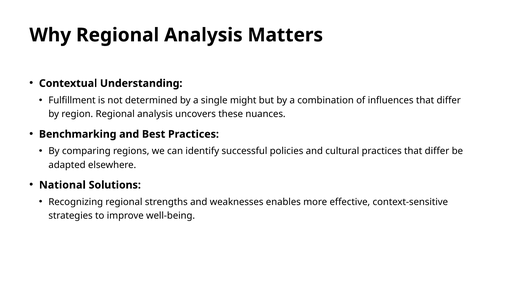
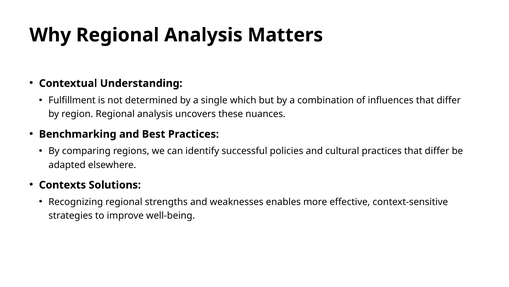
might: might -> which
National: National -> Contexts
